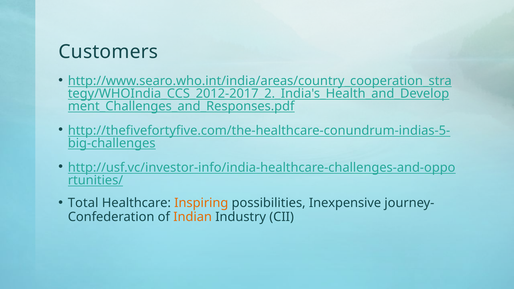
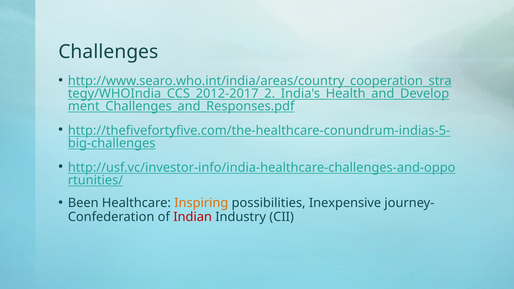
Customers: Customers -> Challenges
Total: Total -> Been
Indian colour: orange -> red
